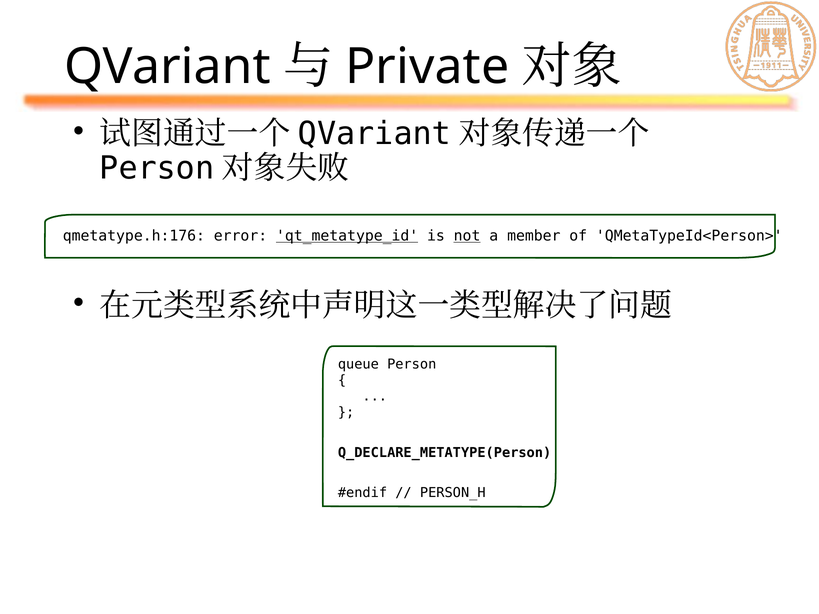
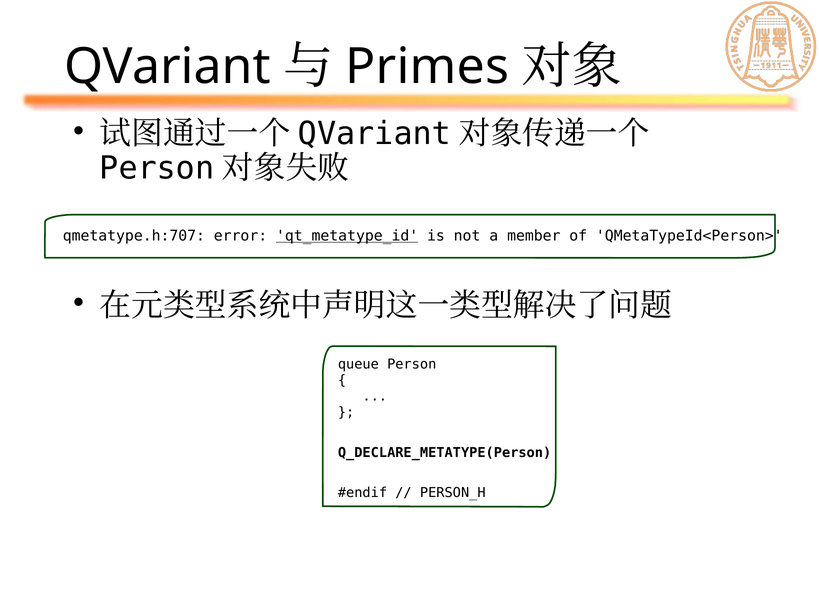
Private: Private -> Primes
qmetatype.h:176: qmetatype.h:176 -> qmetatype.h:707
not underline: present -> none
